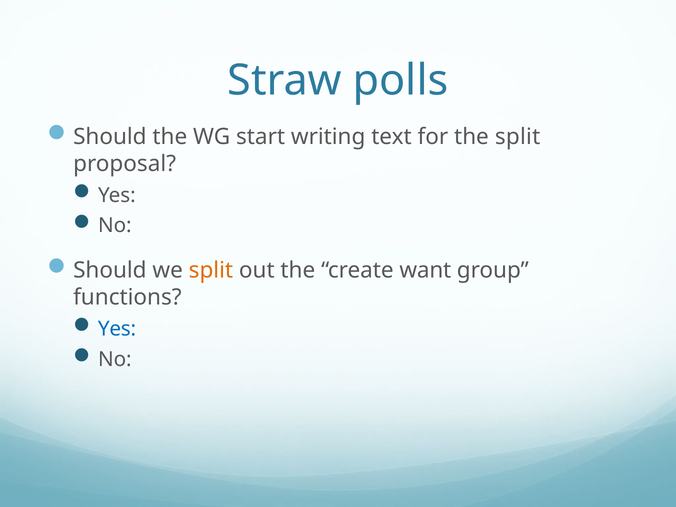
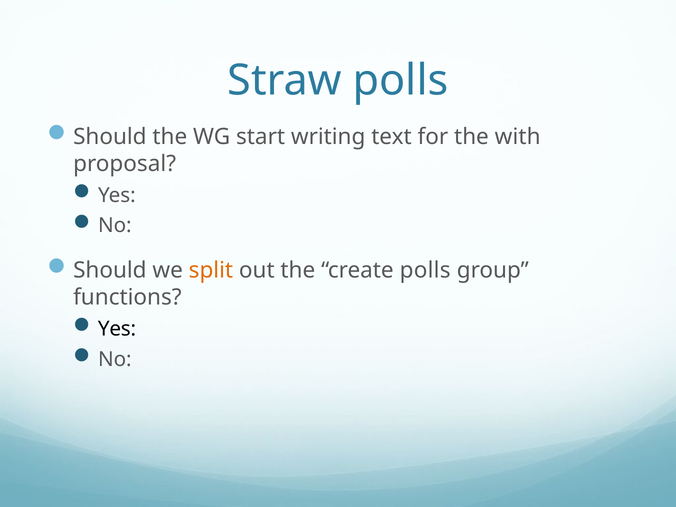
the split: split -> with
create want: want -> polls
Yes at (117, 329) colour: blue -> black
